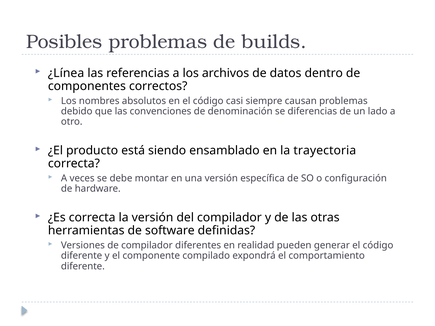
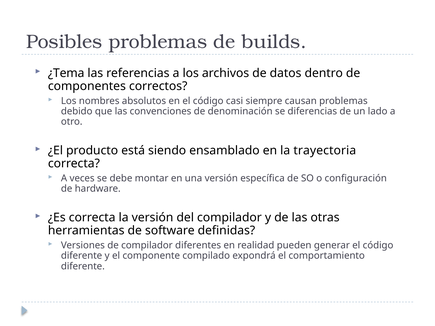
¿Línea: ¿Línea -> ¿Tema
